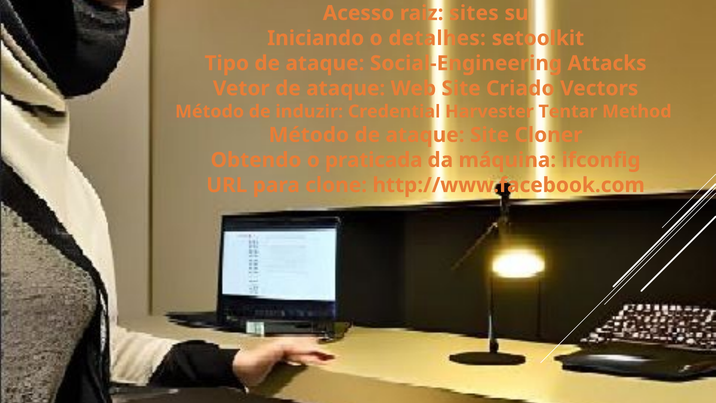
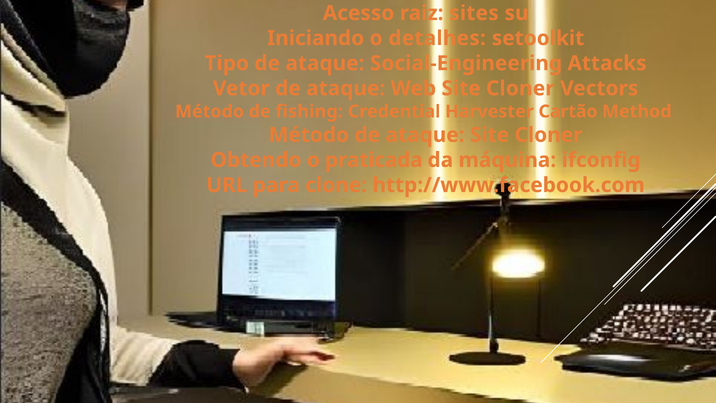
Web Site Criado: Criado -> Cloner
induzir: induzir -> fishing
Tentar: Tentar -> Cartão
